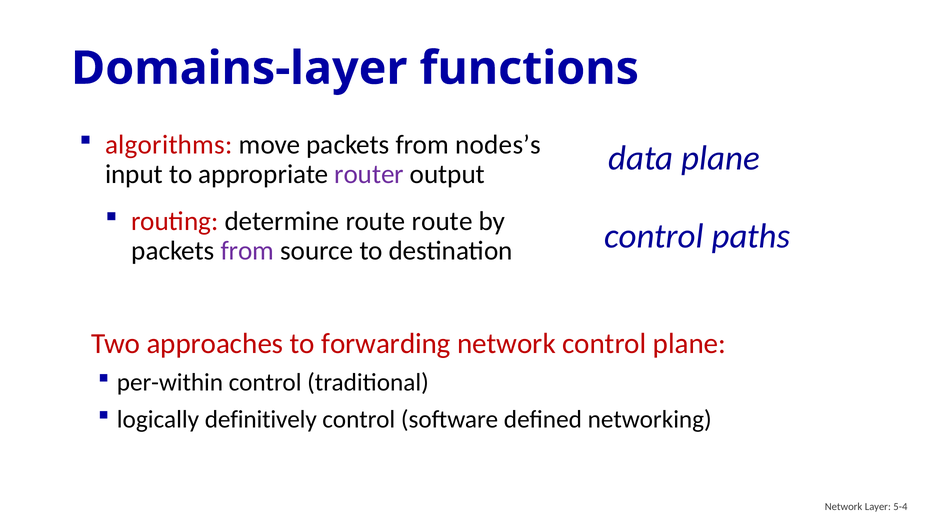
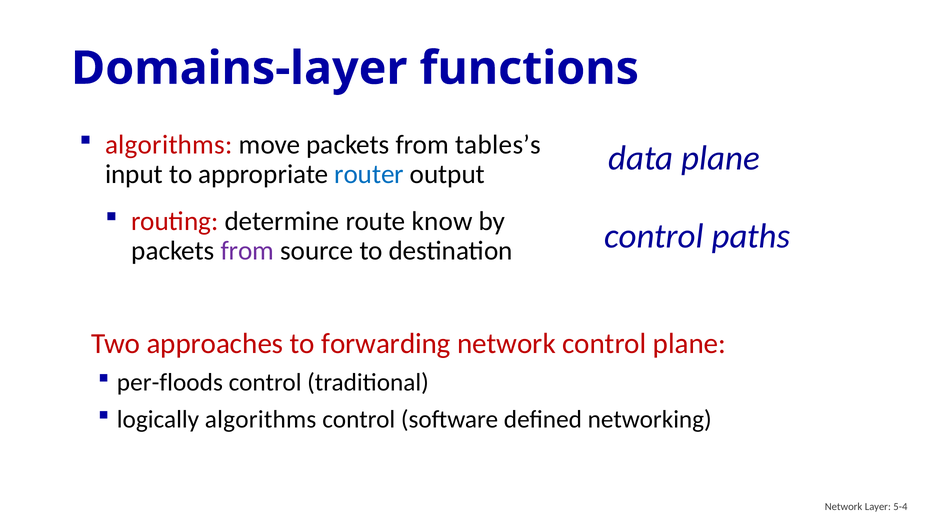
nodes’s: nodes’s -> tables’s
router colour: purple -> blue
route route: route -> know
per-within: per-within -> per-floods
logically definitively: definitively -> algorithms
